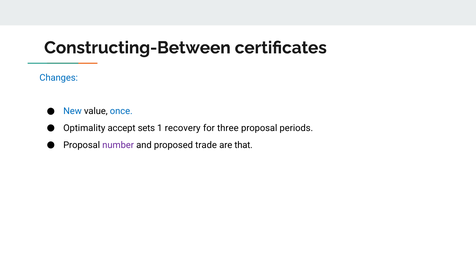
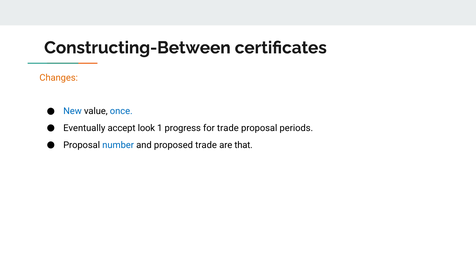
Changes colour: blue -> orange
Optimality: Optimality -> Eventually
sets: sets -> look
recovery: recovery -> progress
for three: three -> trade
number colour: purple -> blue
